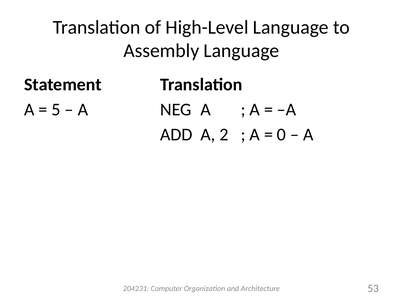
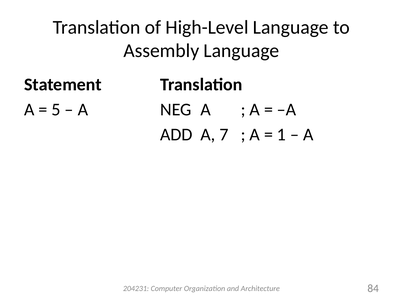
2: 2 -> 7
0: 0 -> 1
53: 53 -> 84
